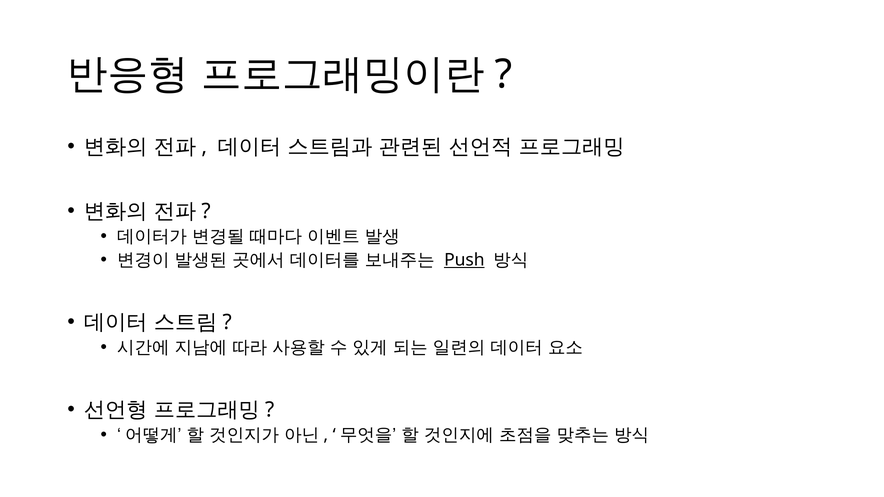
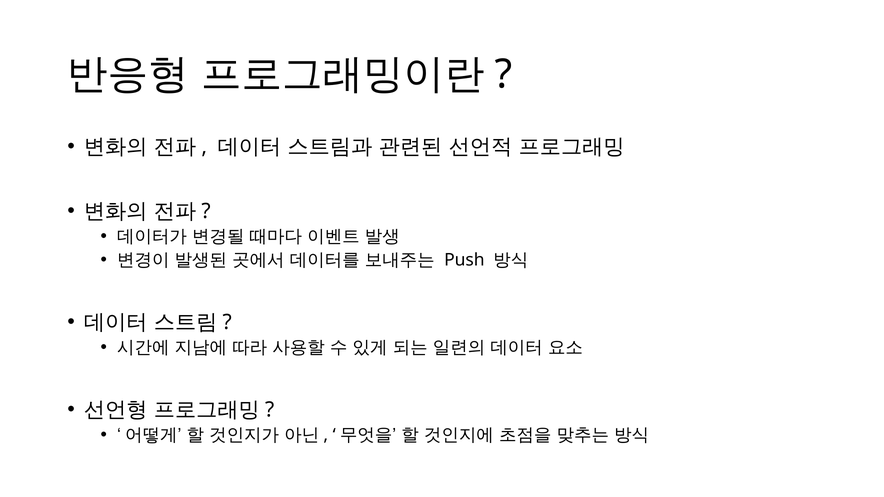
Push underline: present -> none
